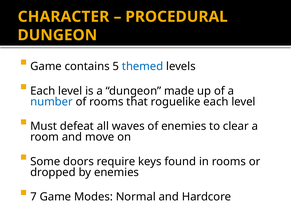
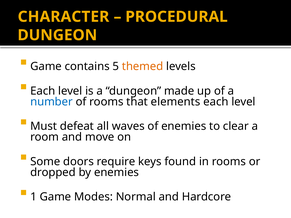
themed colour: blue -> orange
roguelike: roguelike -> elements
7: 7 -> 1
